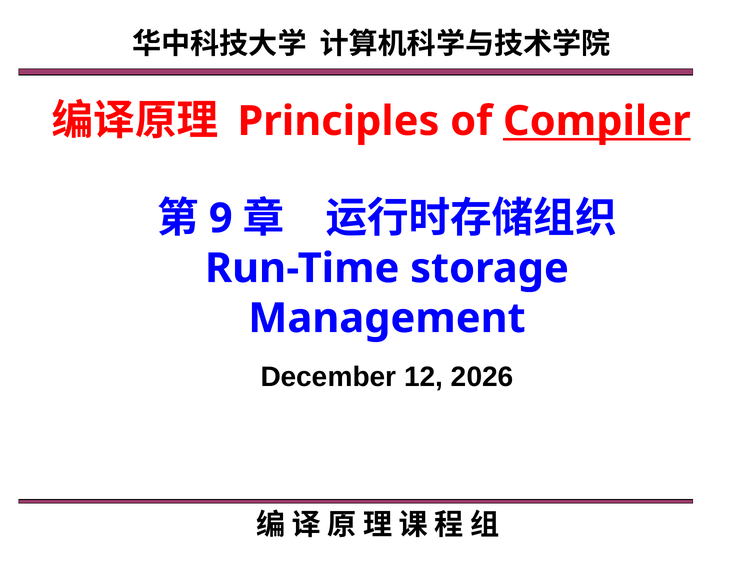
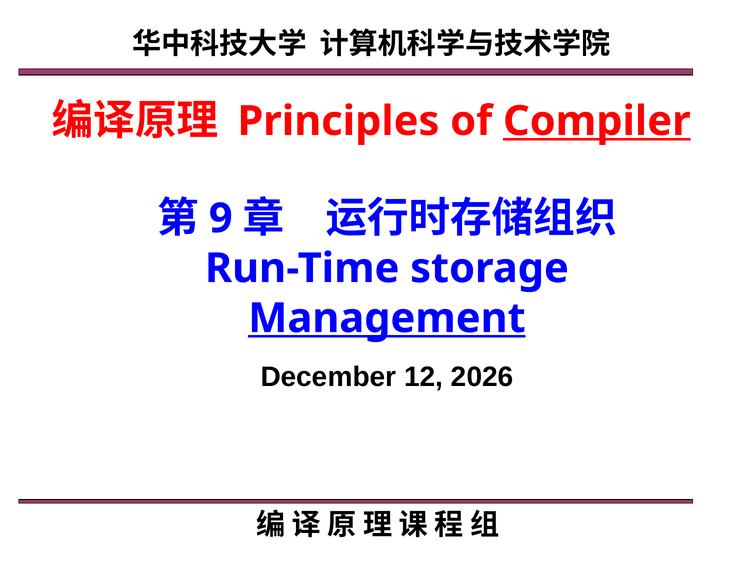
Management underline: none -> present
